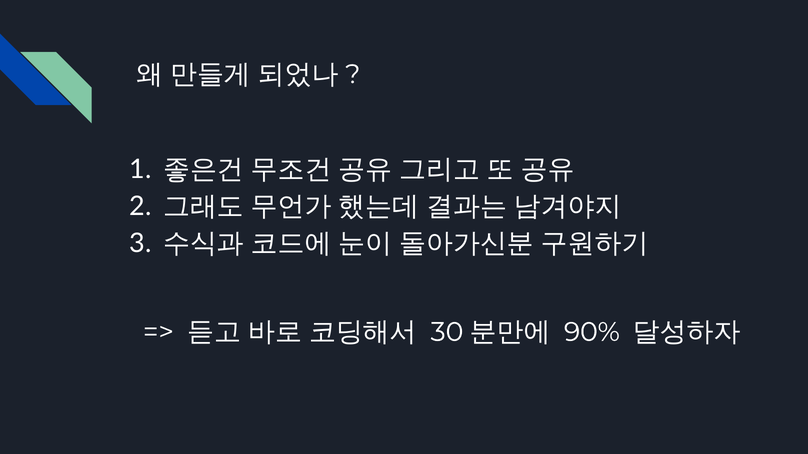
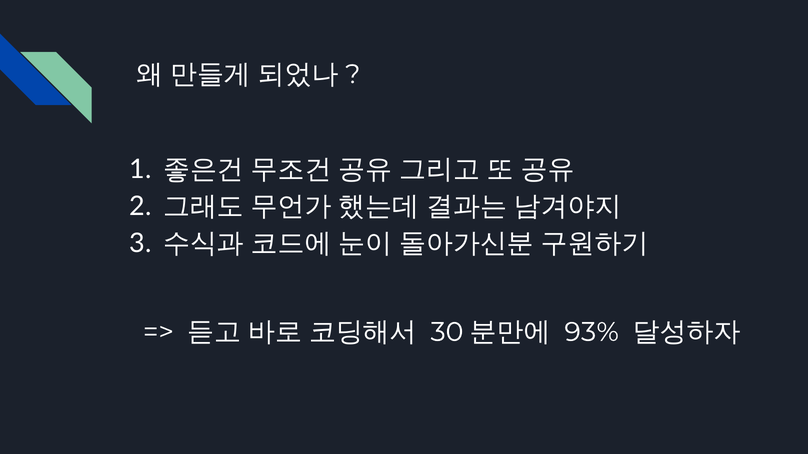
90%: 90% -> 93%
